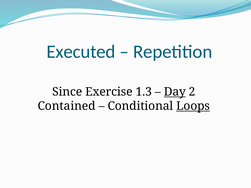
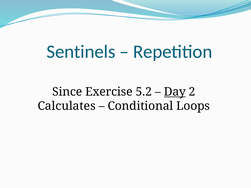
Executed: Executed -> Sentinels
1.3: 1.3 -> 5.2
Contained: Contained -> Calculates
Loops underline: present -> none
